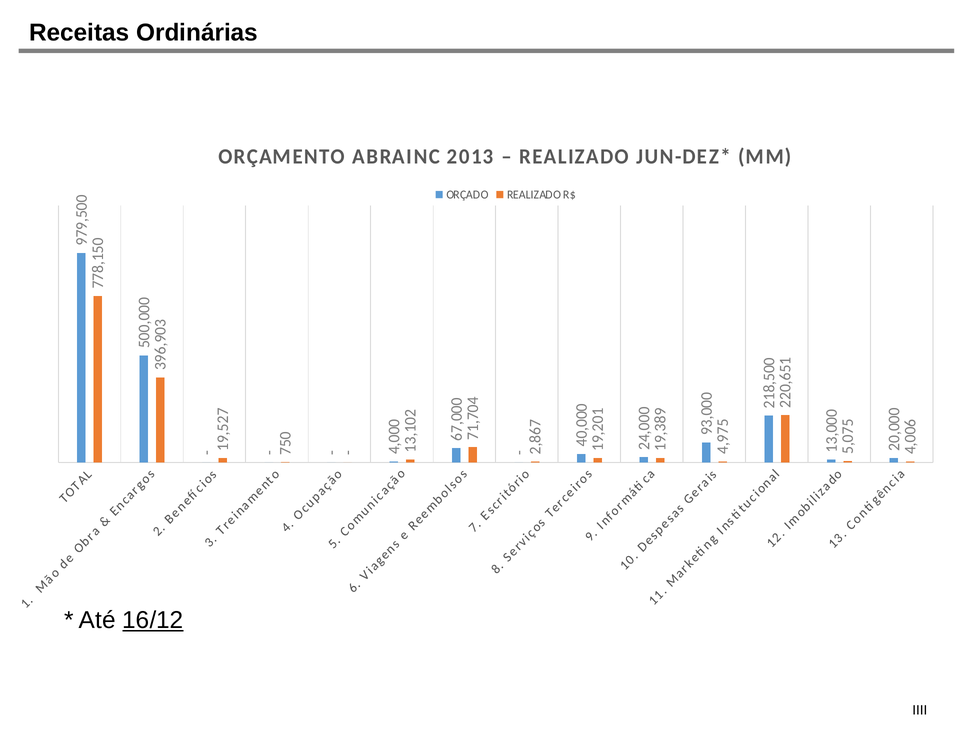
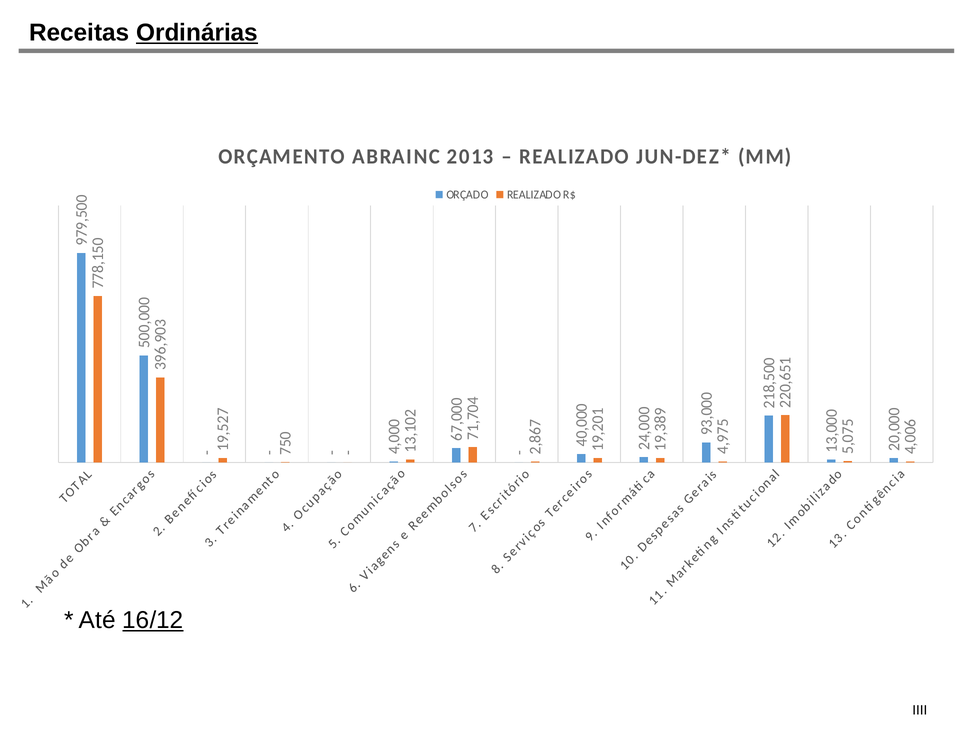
Ordinárias underline: none -> present
